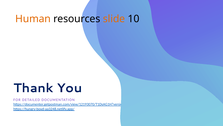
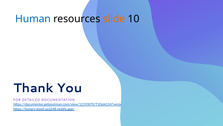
Human colour: orange -> blue
